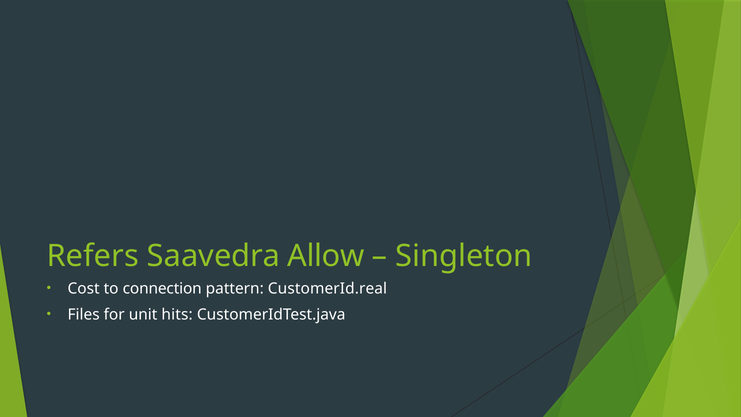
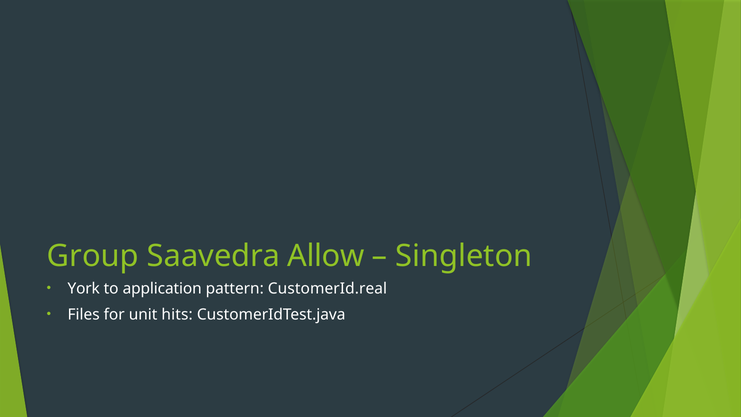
Refers: Refers -> Group
Cost: Cost -> York
connection: connection -> application
